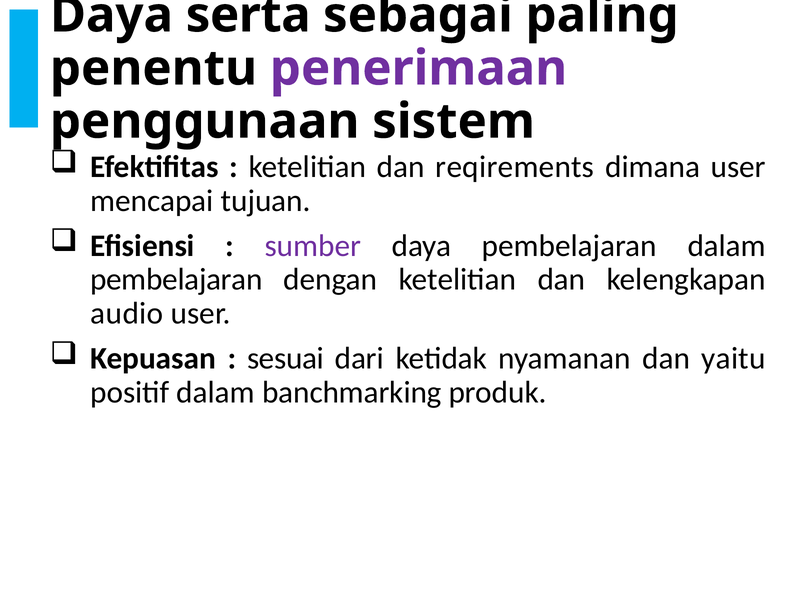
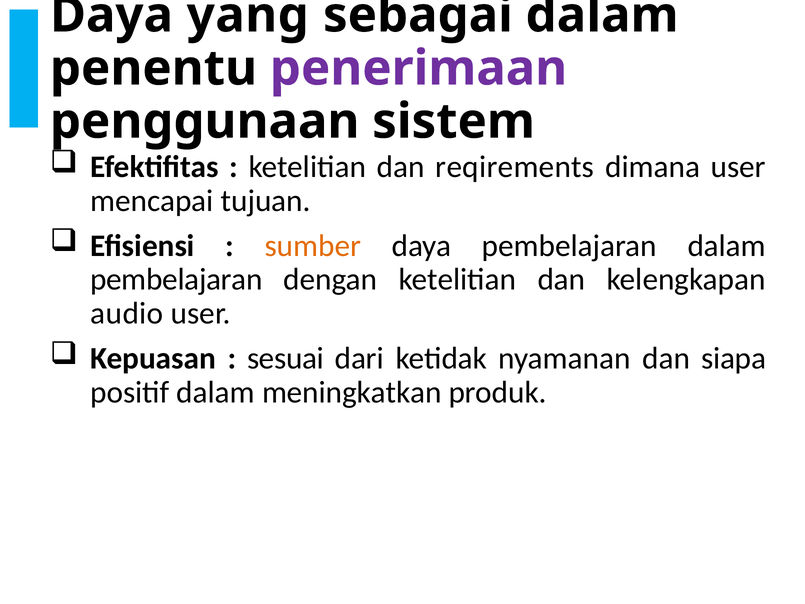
serta: serta -> yang
sebagai paling: paling -> dalam
sumber colour: purple -> orange
yaitu: yaitu -> siapa
banchmarking: banchmarking -> meningkatkan
